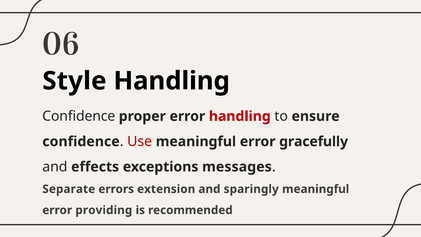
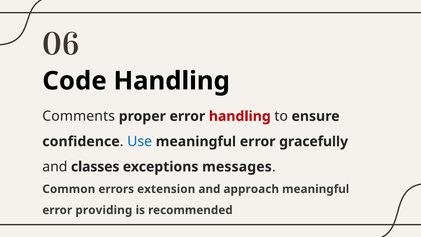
Style: Style -> Code
Confidence at (79, 116): Confidence -> Comments
Use colour: red -> blue
effects: effects -> classes
Separate: Separate -> Common
sparingly: sparingly -> approach
